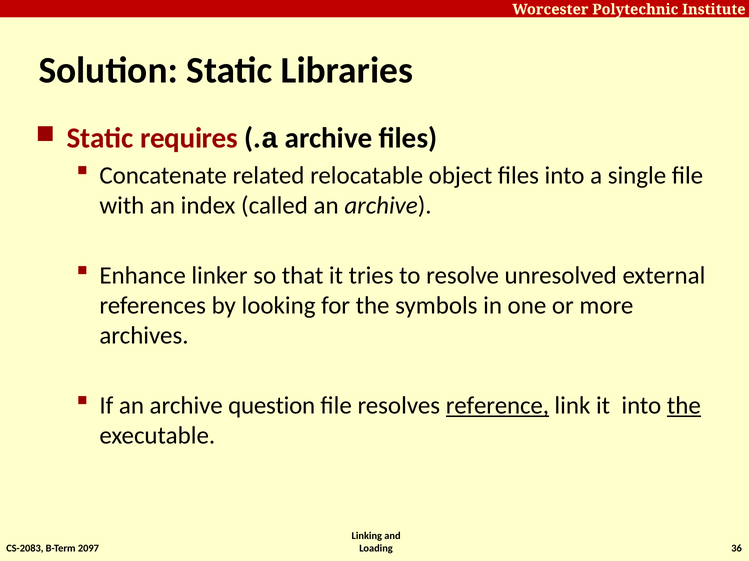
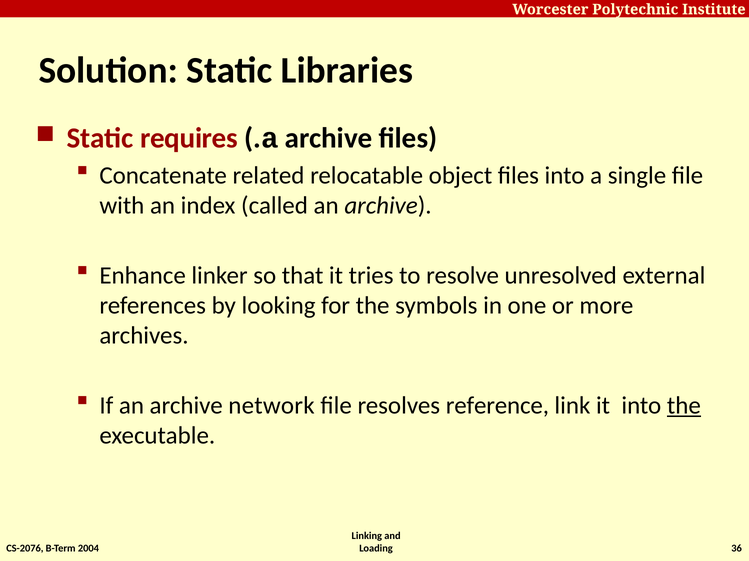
question: question -> network
reference underline: present -> none
CS-2083: CS-2083 -> CS-2076
2097: 2097 -> 2004
